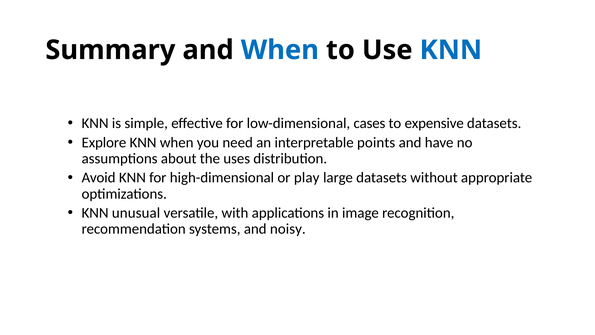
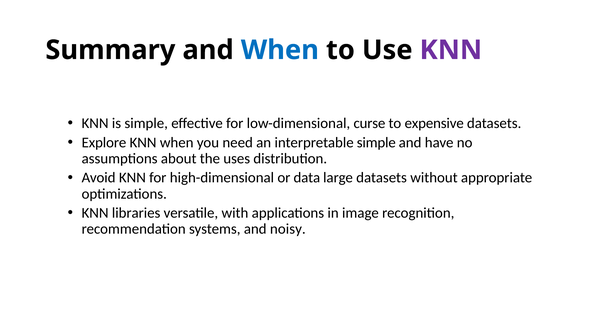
KNN at (451, 50) colour: blue -> purple
cases: cases -> curse
interpretable points: points -> simple
play: play -> data
unusual: unusual -> libraries
